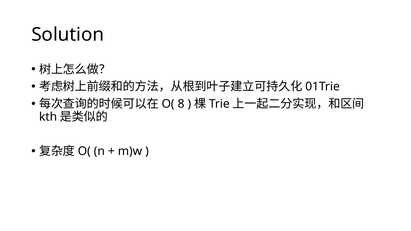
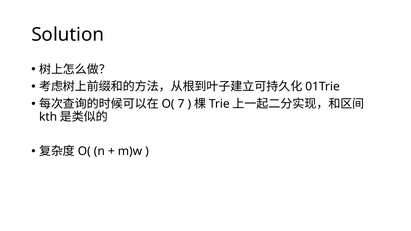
8: 8 -> 7
